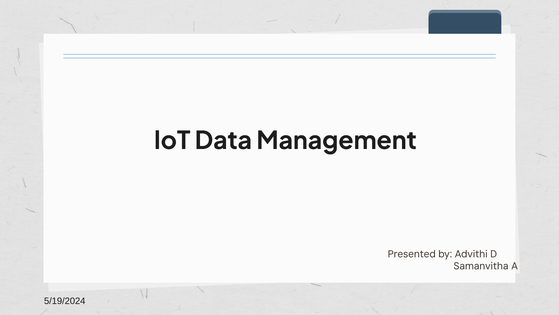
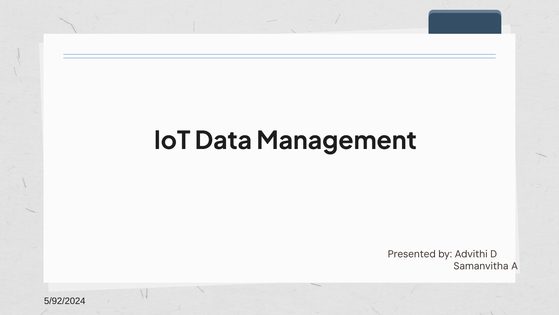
5/19/2024: 5/19/2024 -> 5/92/2024
